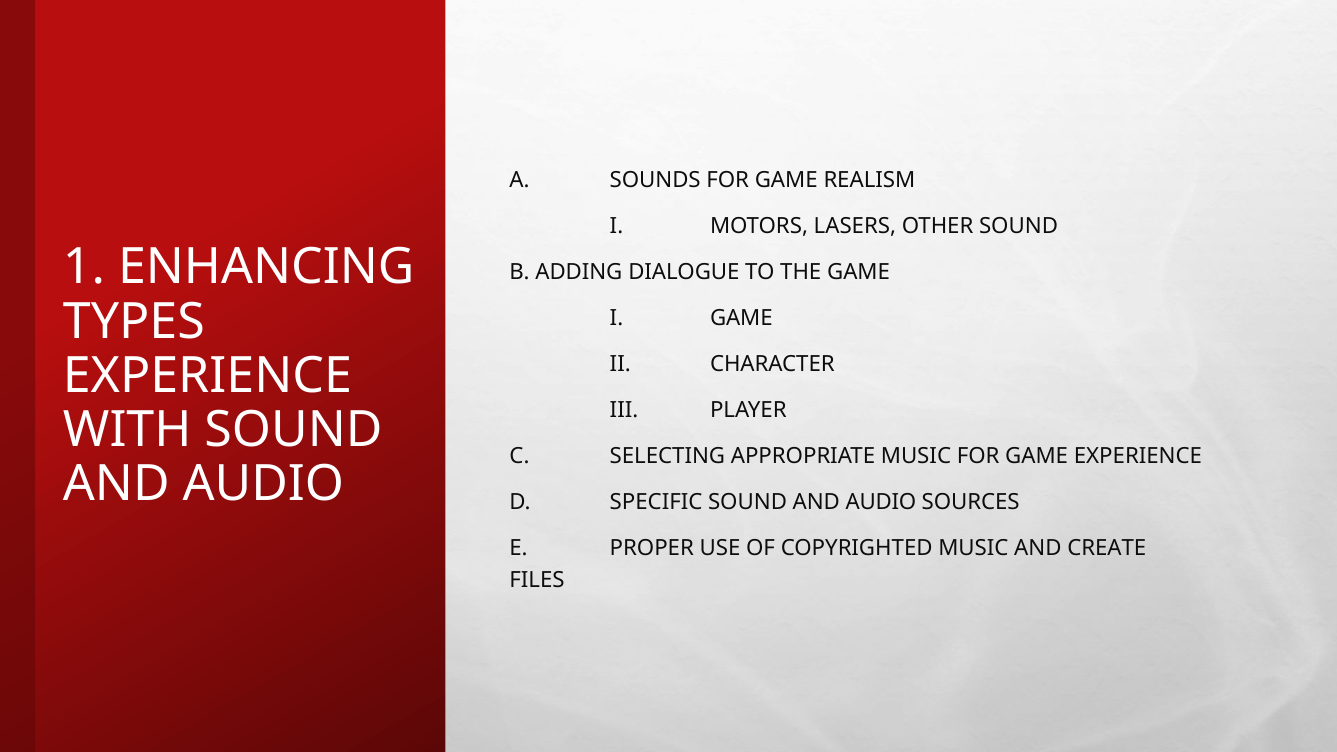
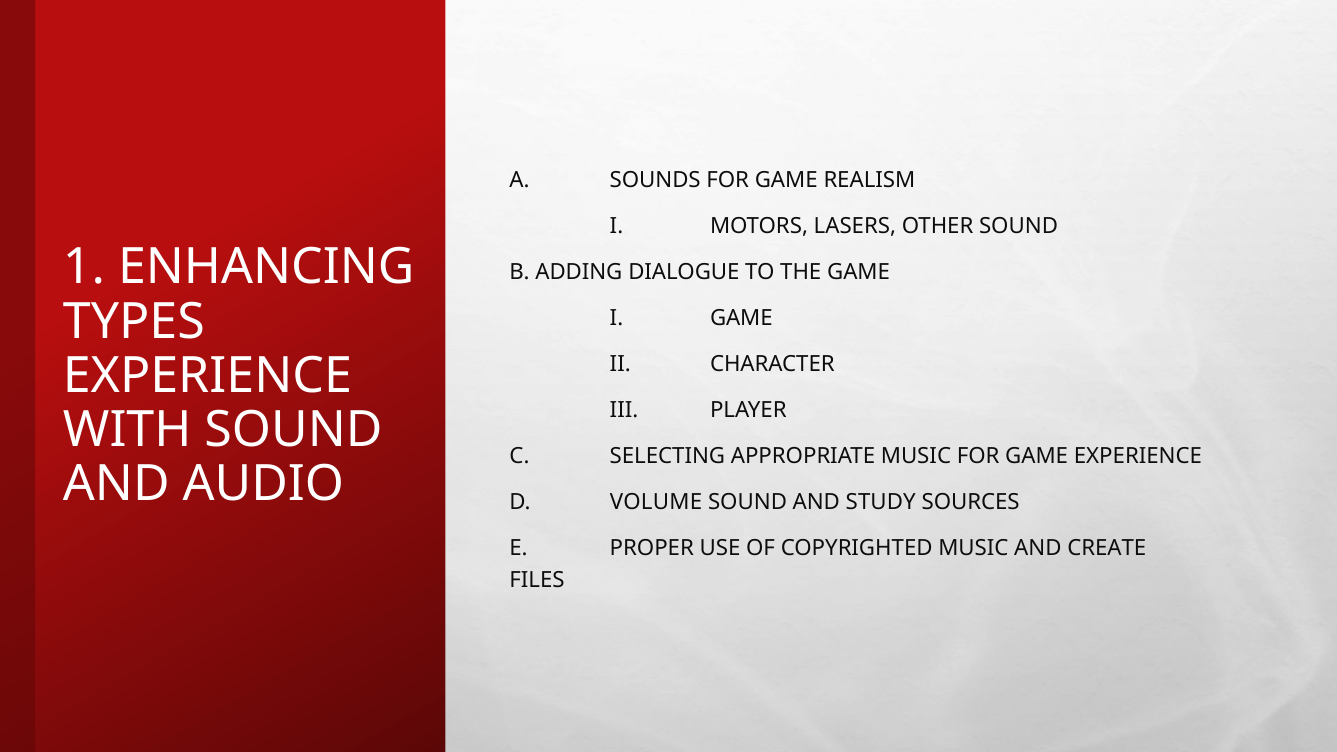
SPECIFIC: SPECIFIC -> VOLUME
AUDIO at (881, 502): AUDIO -> STUDY
